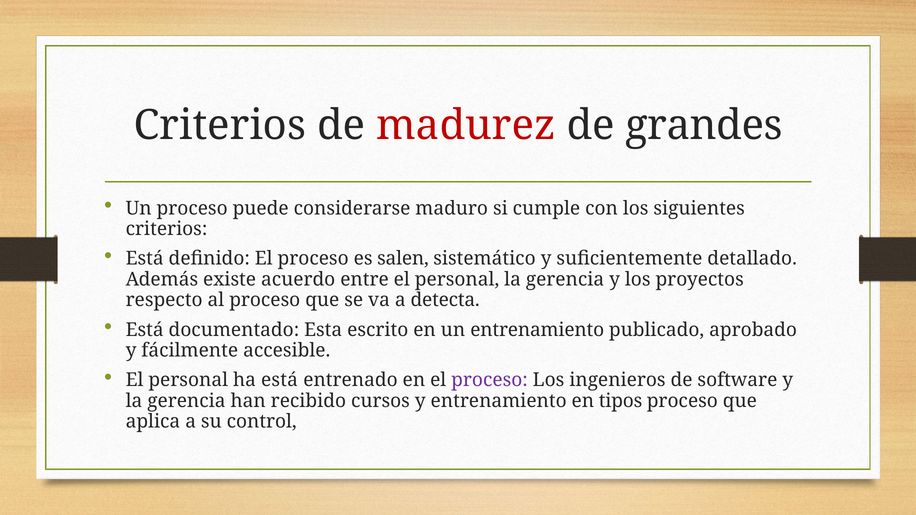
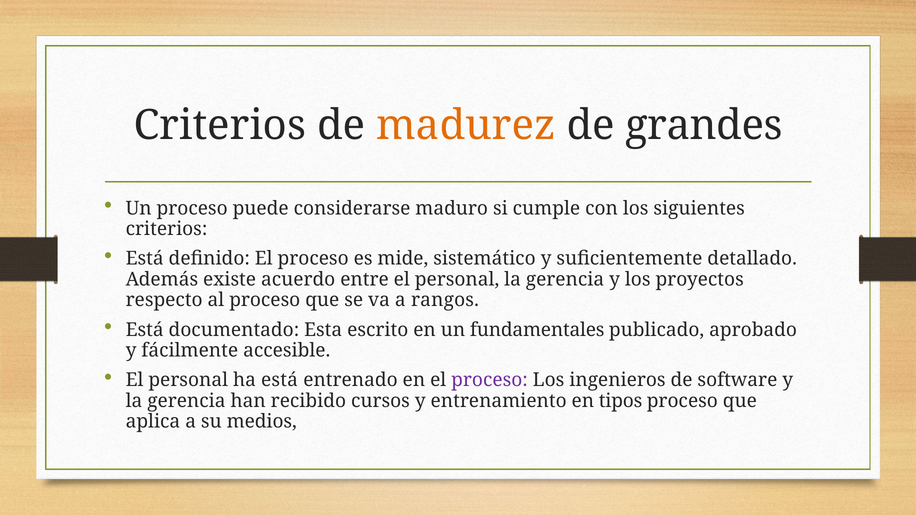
madurez colour: red -> orange
salen: salen -> mide
detecta: detecta -> rangos
un entrenamiento: entrenamiento -> fundamentales
control: control -> medios
